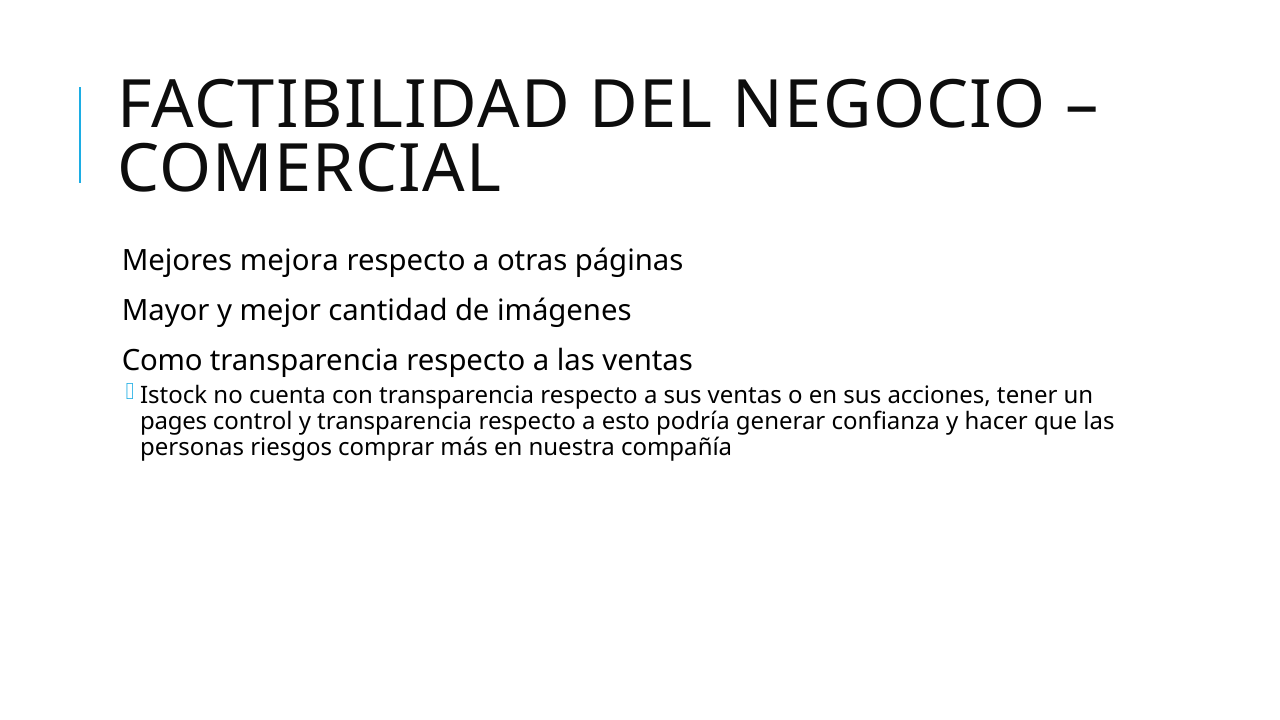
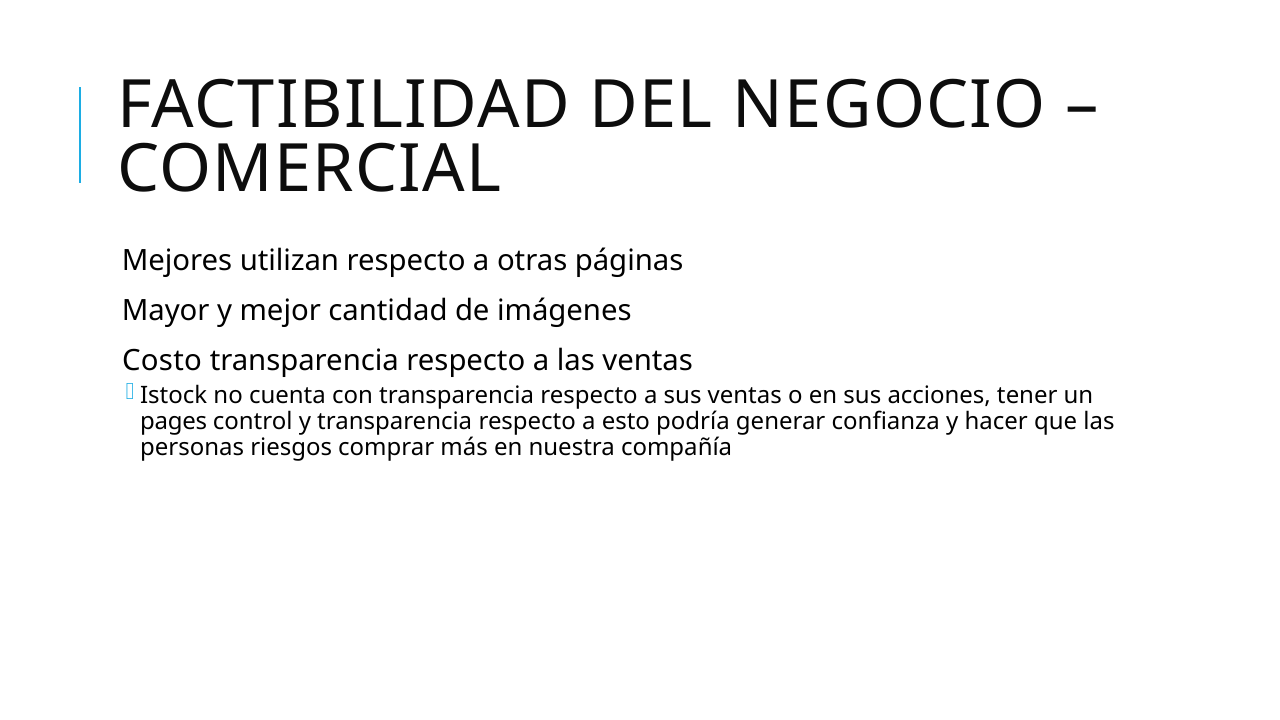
mejora: mejora -> utilizan
Como: Como -> Costo
